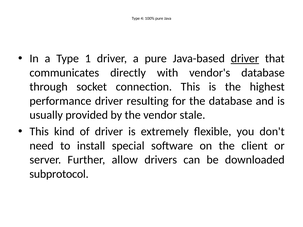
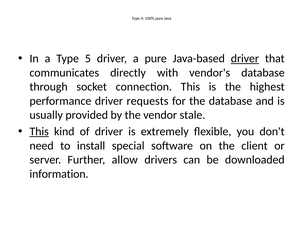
1: 1 -> 5
resulting: resulting -> requests
This at (39, 132) underline: none -> present
subprotocol: subprotocol -> information
